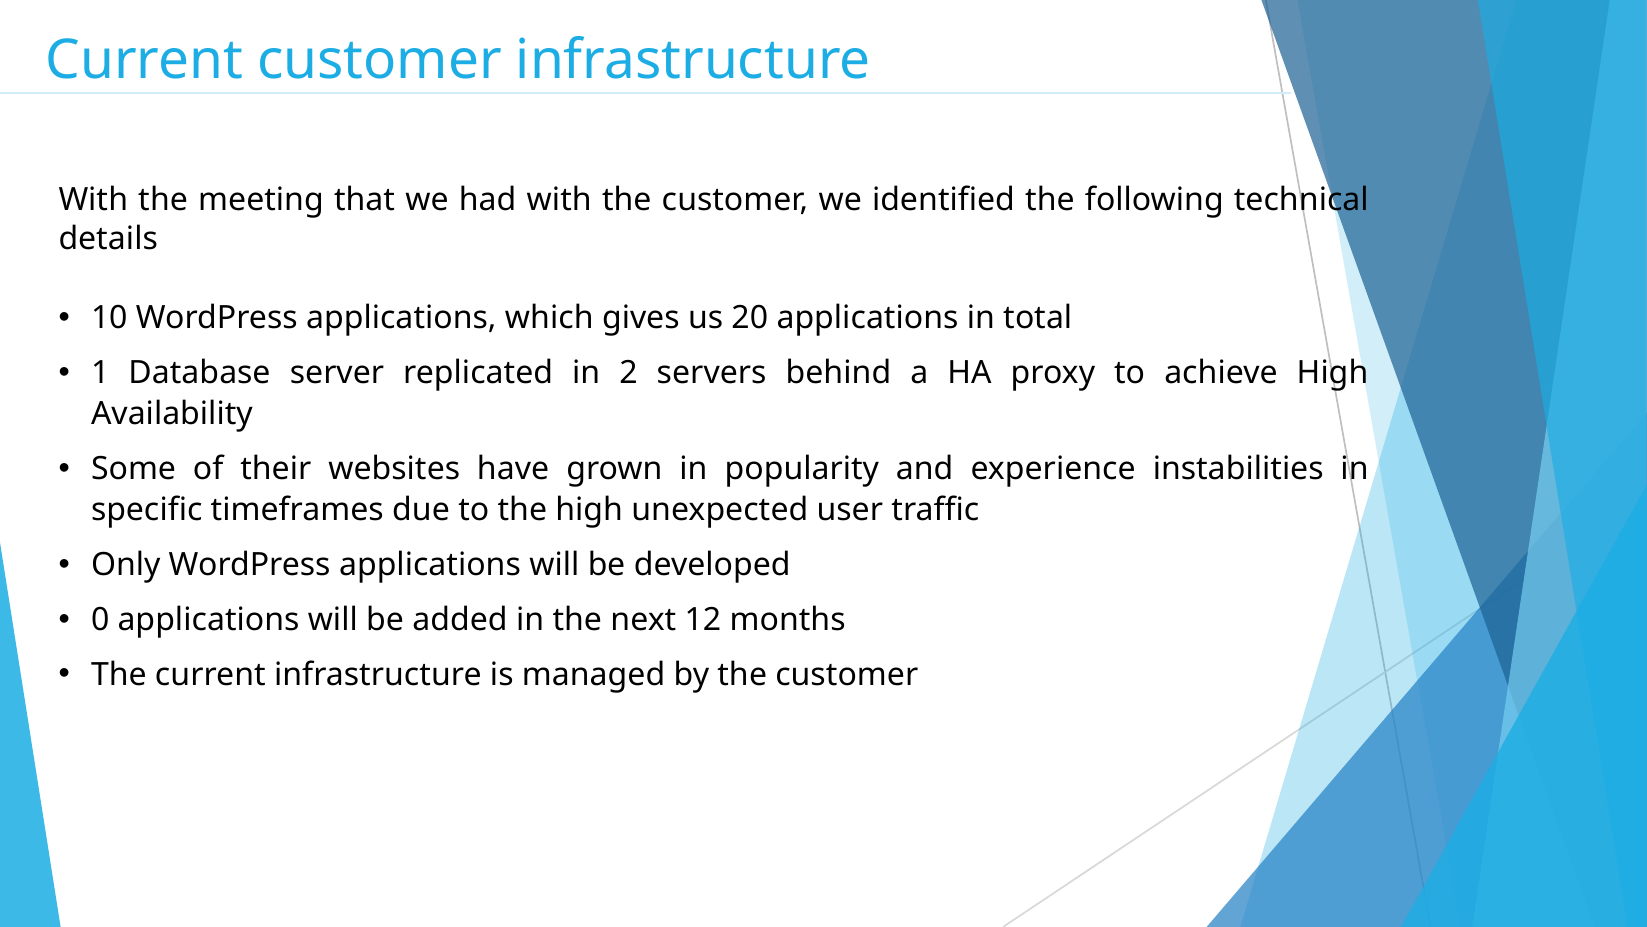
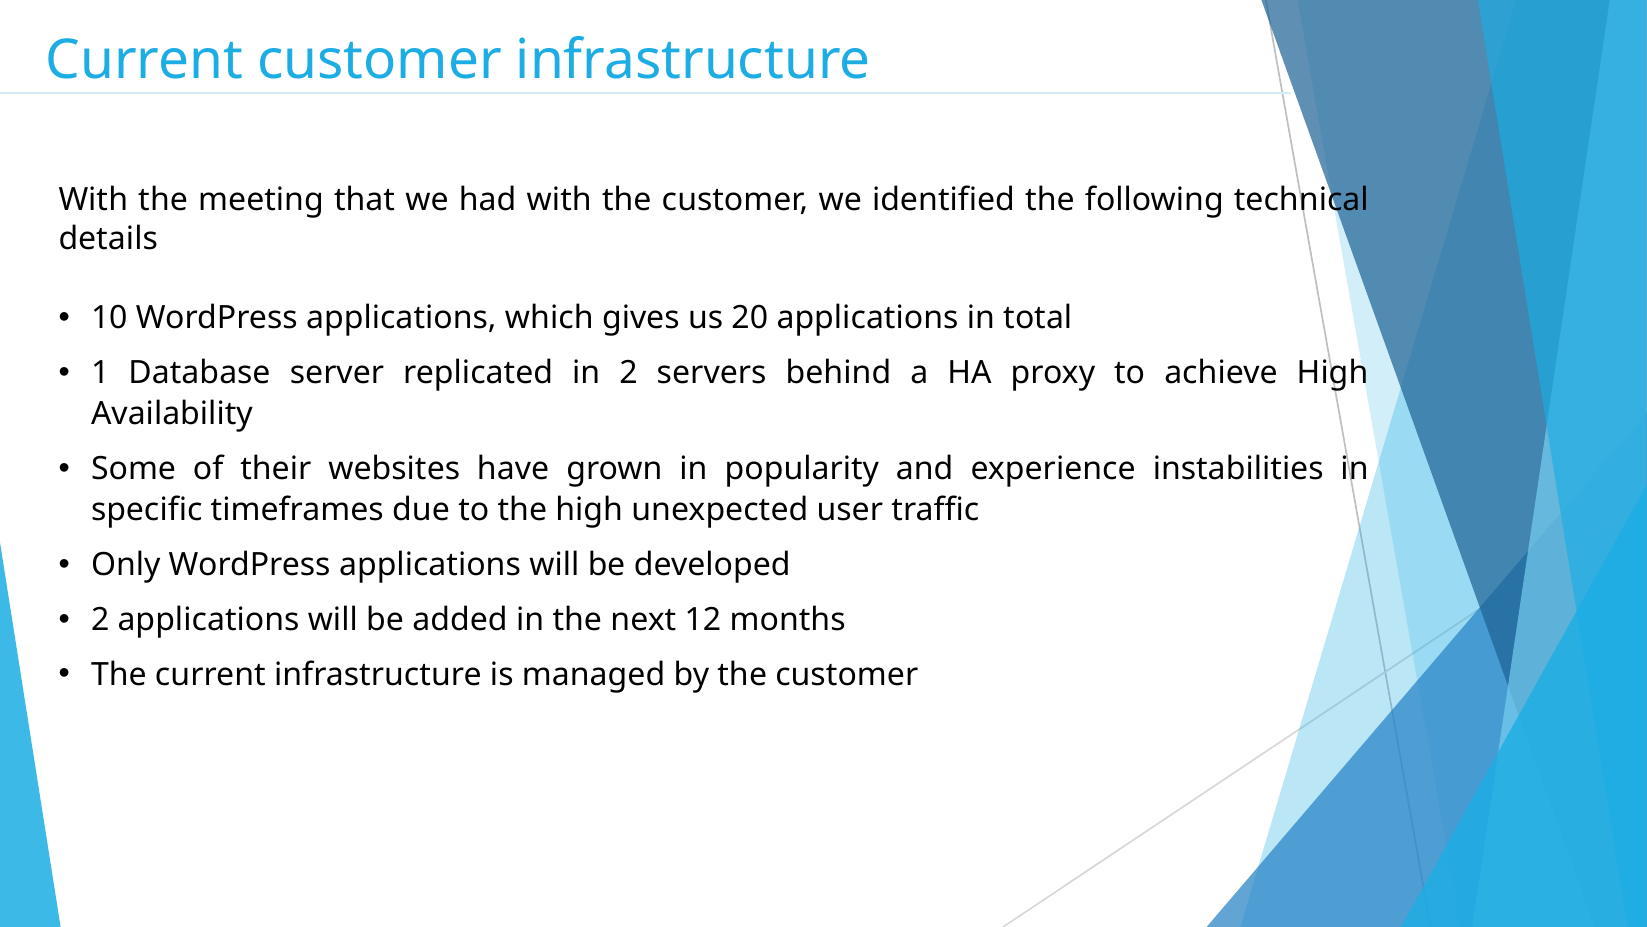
0 at (100, 620): 0 -> 2
